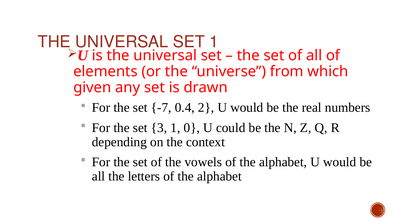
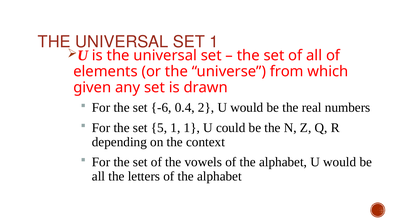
-7: -7 -> -6
3: 3 -> 5
1 0: 0 -> 1
